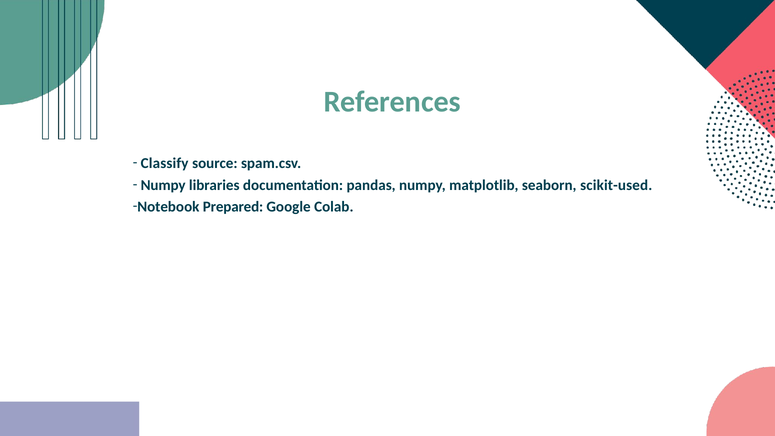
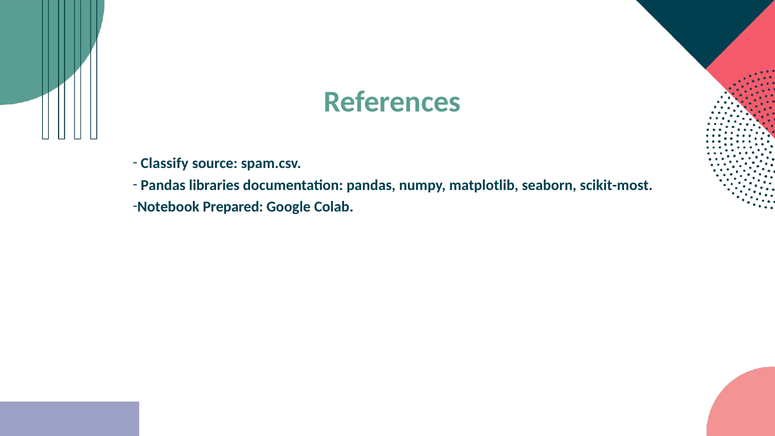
Numpy at (163, 185): Numpy -> Pandas
scikit-used: scikit-used -> scikit-most
